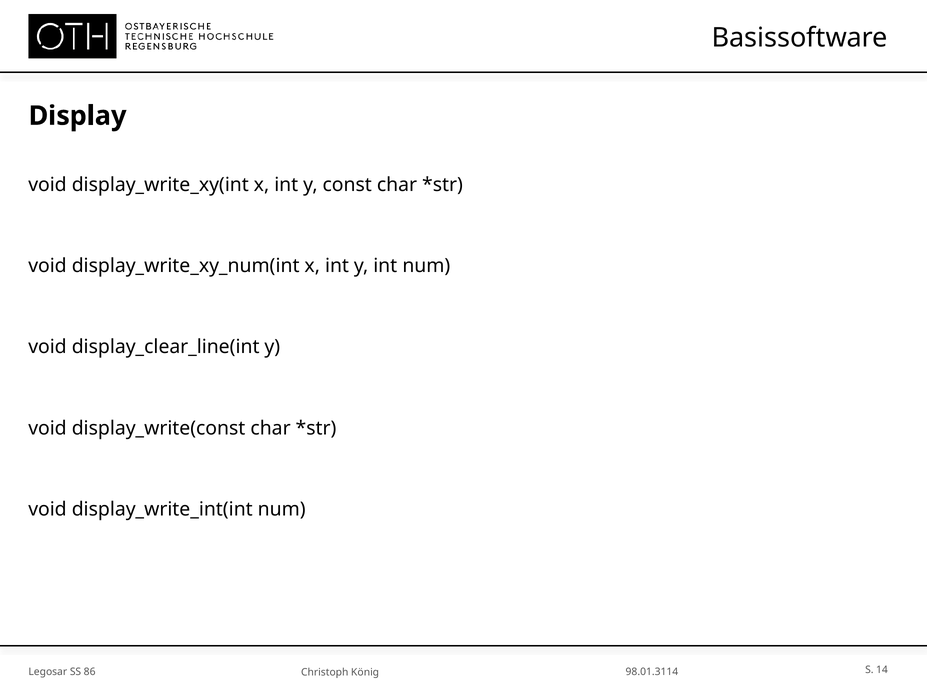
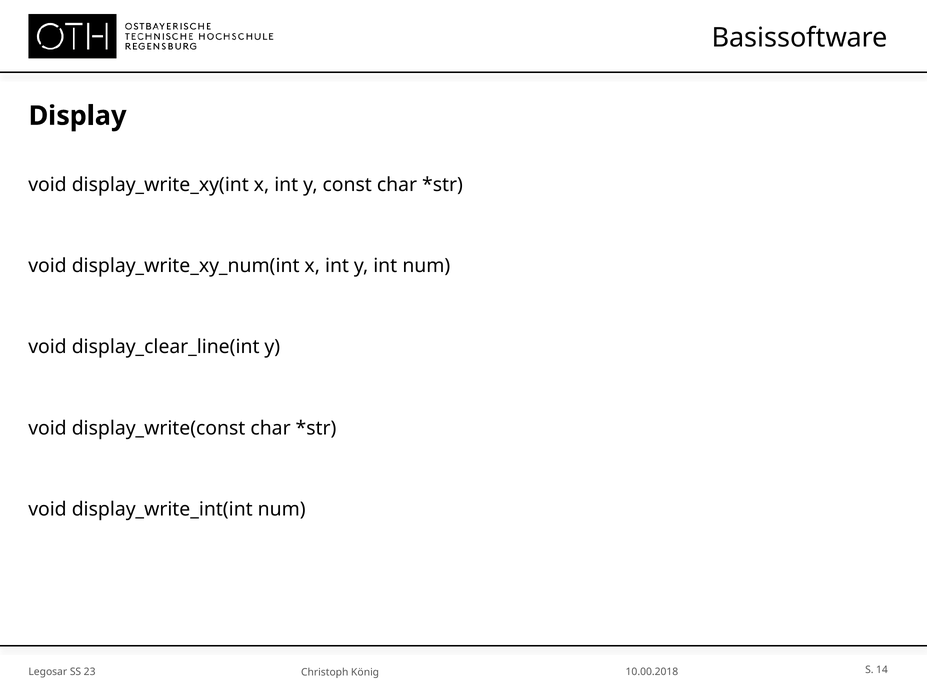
86: 86 -> 23
98.01.3114: 98.01.3114 -> 10.00.2018
